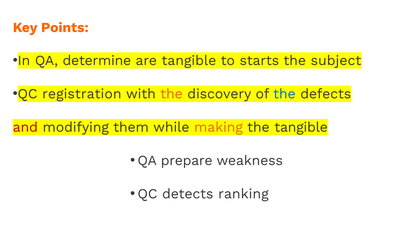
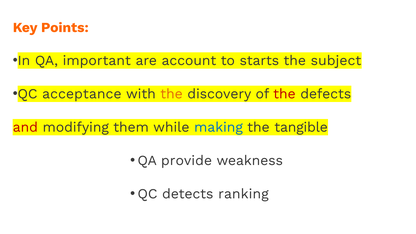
determine: determine -> important
are tangible: tangible -> account
registration: registration -> acceptance
the at (284, 94) colour: blue -> red
making colour: orange -> blue
prepare: prepare -> provide
